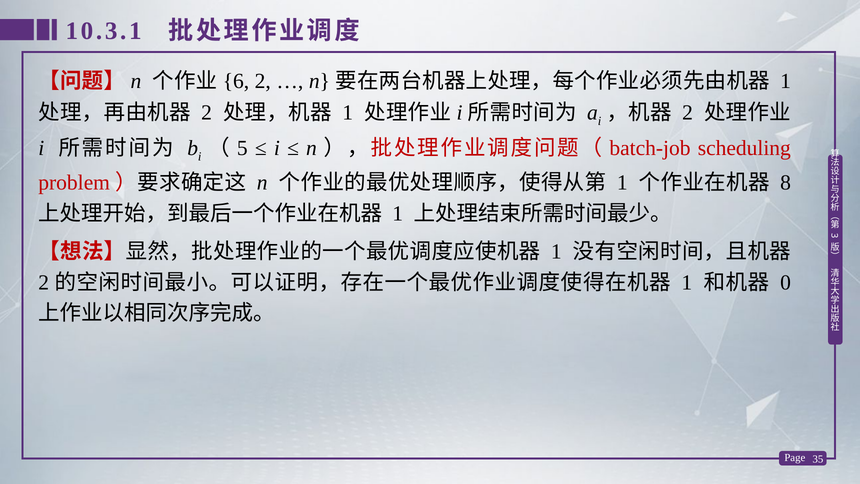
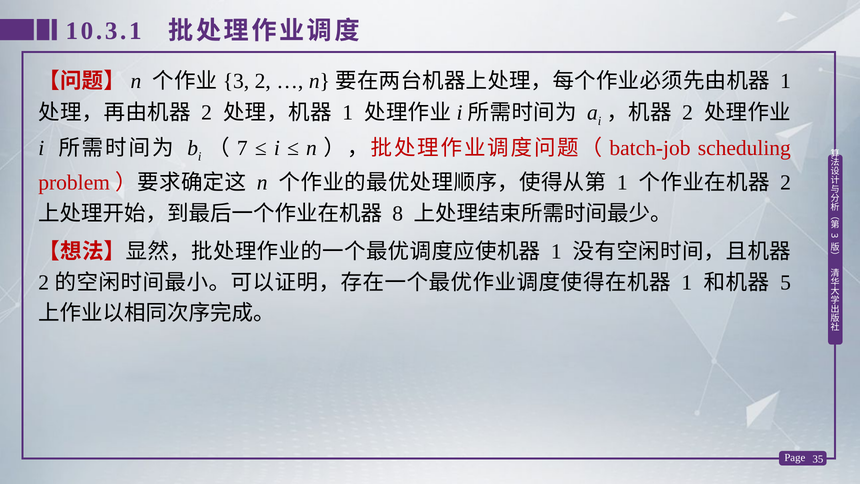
6 at (236, 81): 6 -> 3
5: 5 -> 7
8 at (786, 182): 8 -> 2
1 at (398, 213): 1 -> 8
0: 0 -> 5
